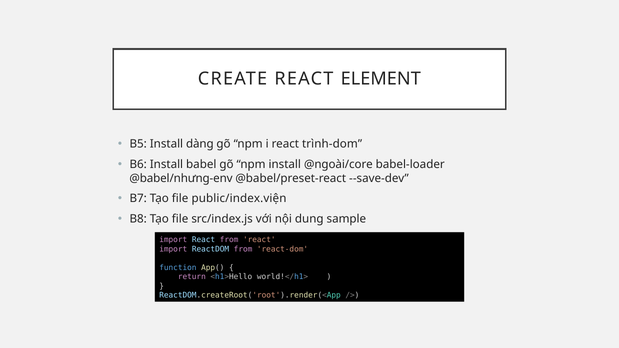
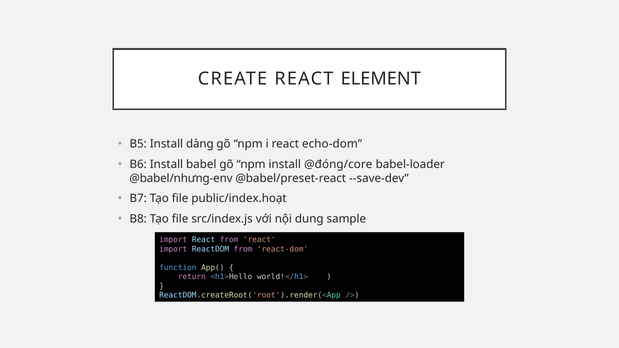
trình-dom: trình-dom -> echo-dom
@ngoài/core: @ngoài/core -> @đóng/core
public/index.viện: public/index.viện -> public/index.hoạt
